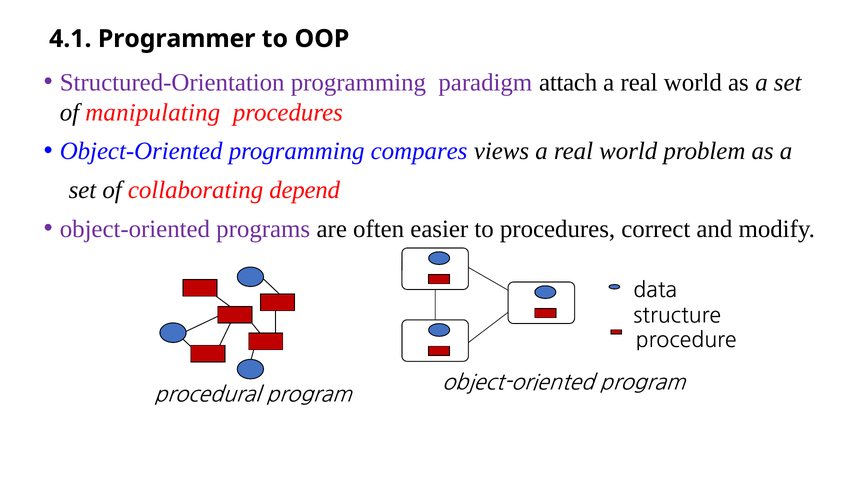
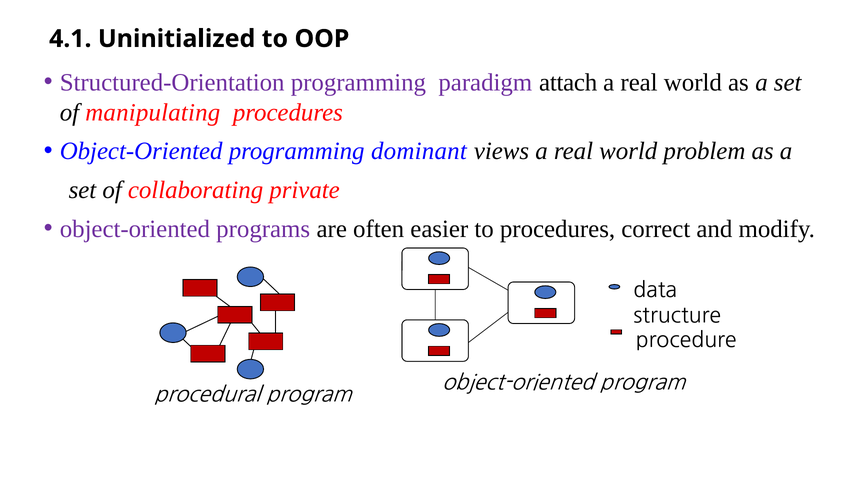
Programmer: Programmer -> Uninitialized
compares: compares -> dominant
depend: depend -> private
